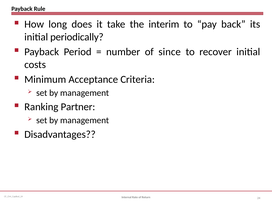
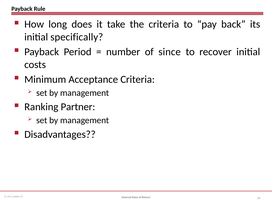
the interim: interim -> criteria
periodically: periodically -> specifically
